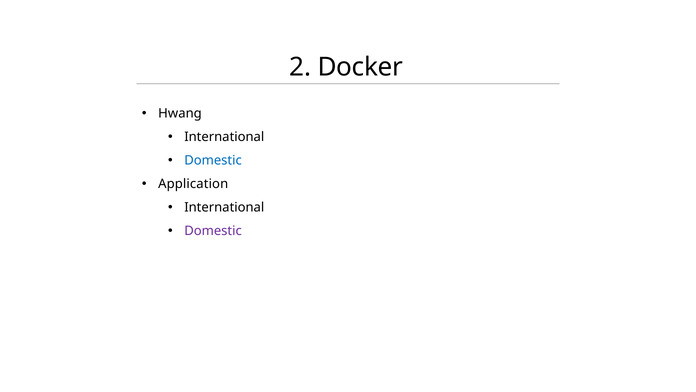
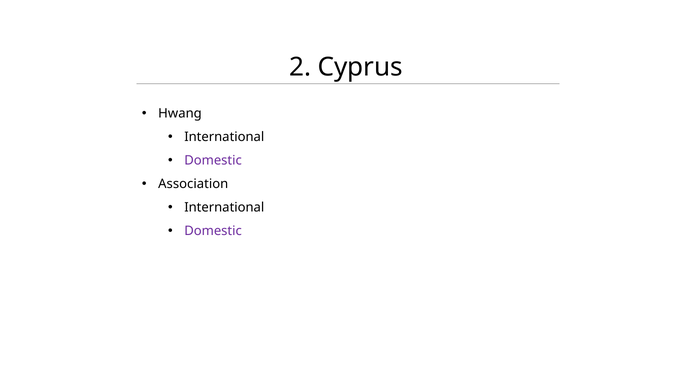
Docker: Docker -> Cyprus
Domestic at (213, 160) colour: blue -> purple
Application: Application -> Association
